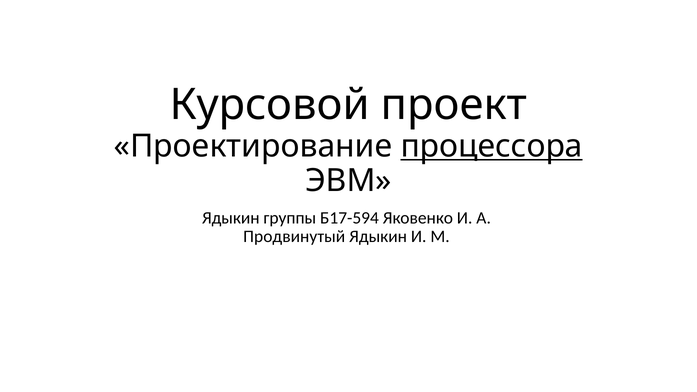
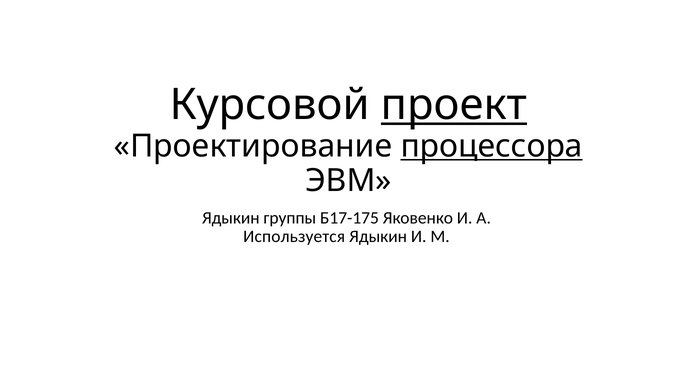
проект underline: none -> present
Б17-594: Б17-594 -> Б17-175
Продвинутый: Продвинутый -> Используется
